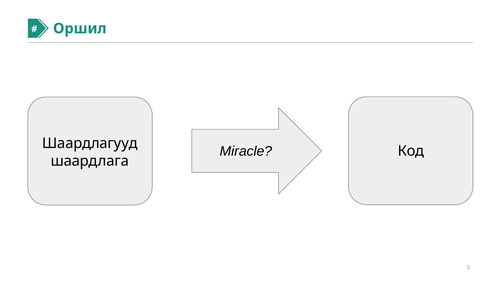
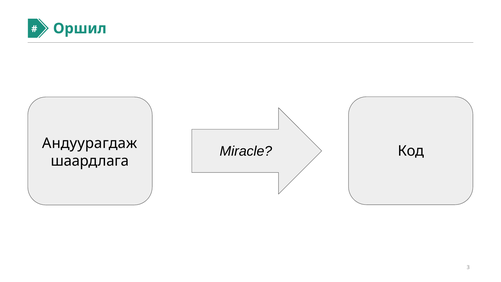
Шаардлагууд: Шаардлагууд -> Андуурагдаж
